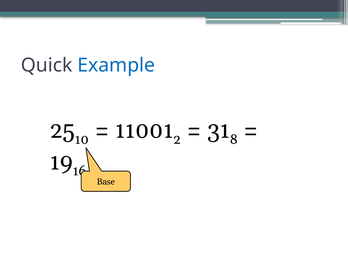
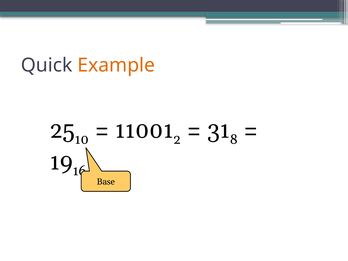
Example colour: blue -> orange
